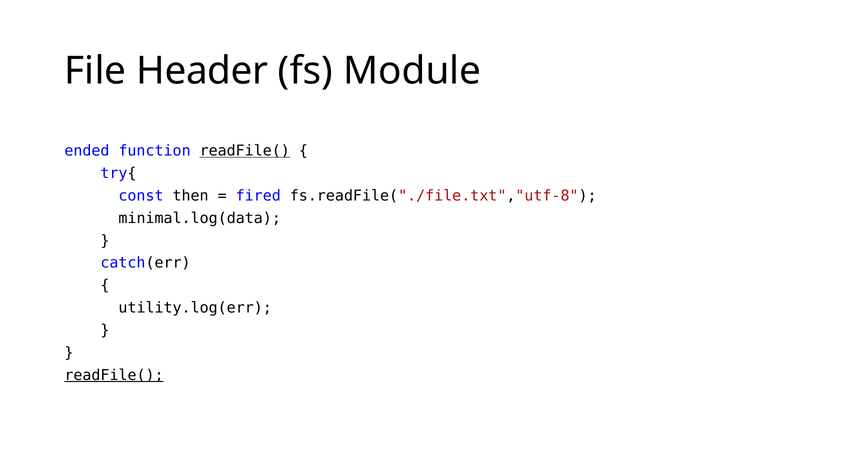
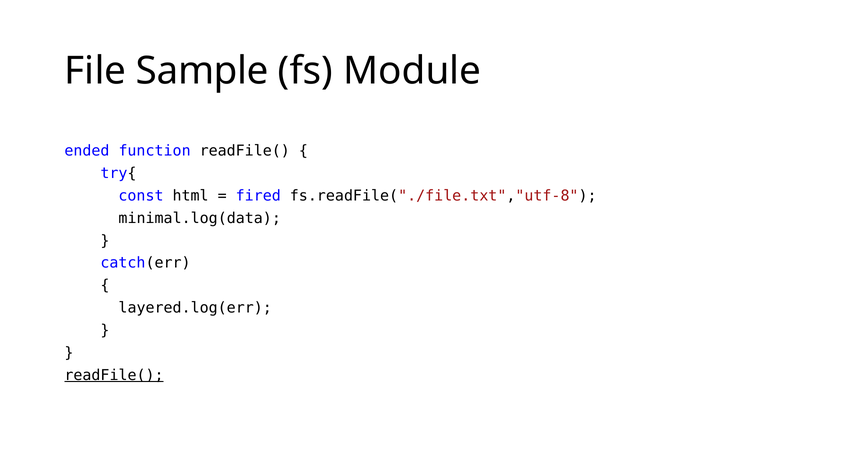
Header: Header -> Sample
readFile( at (245, 151) underline: present -> none
then: then -> html
utility.log(err: utility.log(err -> layered.log(err
